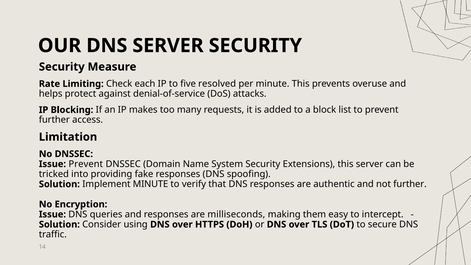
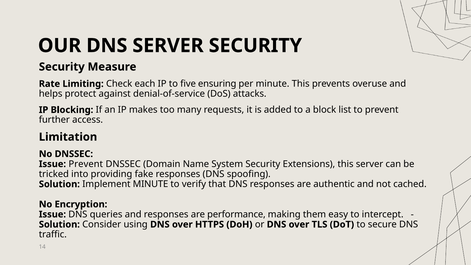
resolved: resolved -> ensuring
not further: further -> cached
milliseconds: milliseconds -> performance
